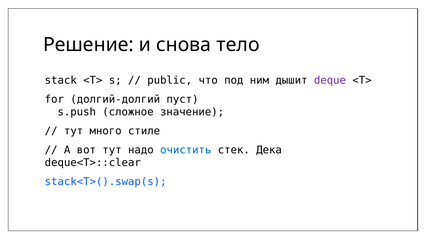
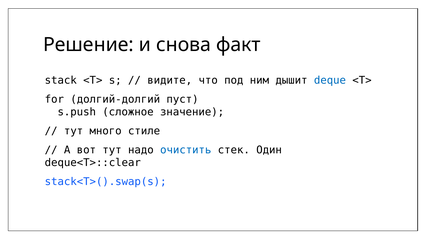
тело: тело -> факт
public: public -> видите
deque colour: purple -> blue
Дека: Дека -> Один
